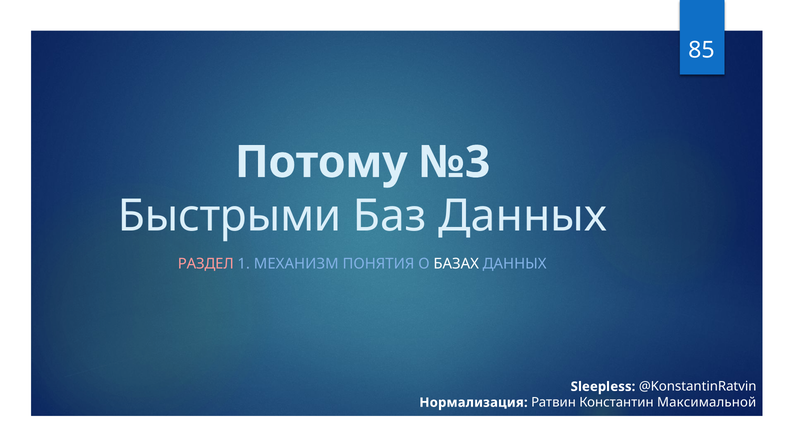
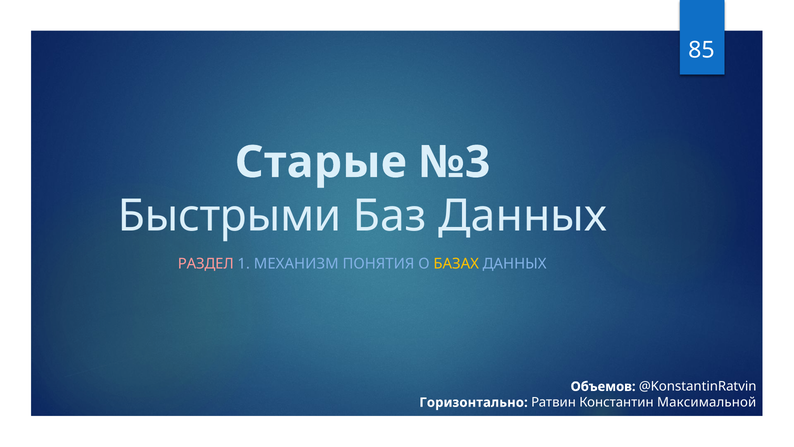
Потому: Потому -> Старые
БАЗАХ colour: white -> yellow
Sleepless: Sleepless -> Объемов
Нормализация: Нормализация -> Горизонтально
